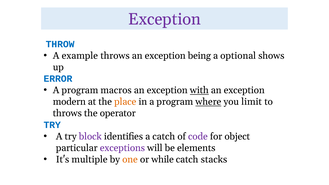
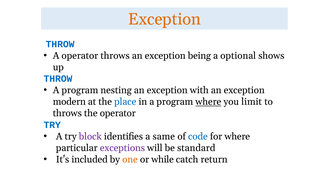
Exception at (164, 19) colour: purple -> orange
A example: example -> operator
ERROR at (58, 79): ERROR -> THROW
macros: macros -> nesting
with underline: present -> none
place colour: orange -> blue
a catch: catch -> same
code colour: purple -> blue
for object: object -> where
elements: elements -> standard
multiple: multiple -> included
stacks: stacks -> return
